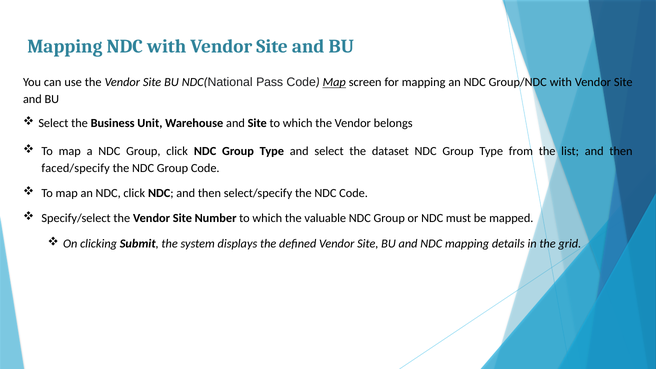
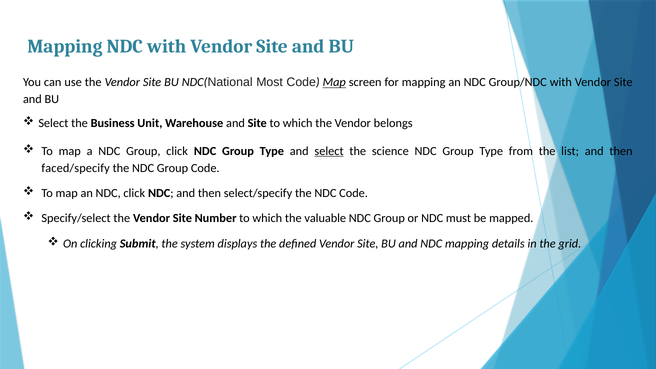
Pass: Pass -> Most
select at (329, 151) underline: none -> present
dataset: dataset -> science
